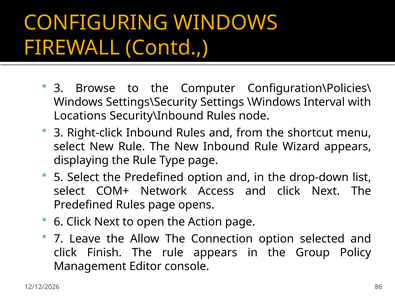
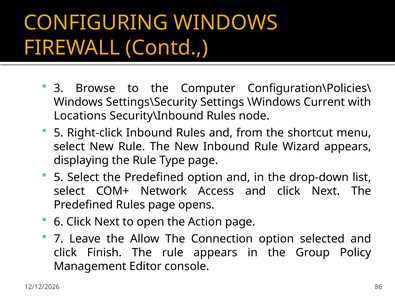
Interval: Interval -> Current
3 at (59, 133): 3 -> 5
